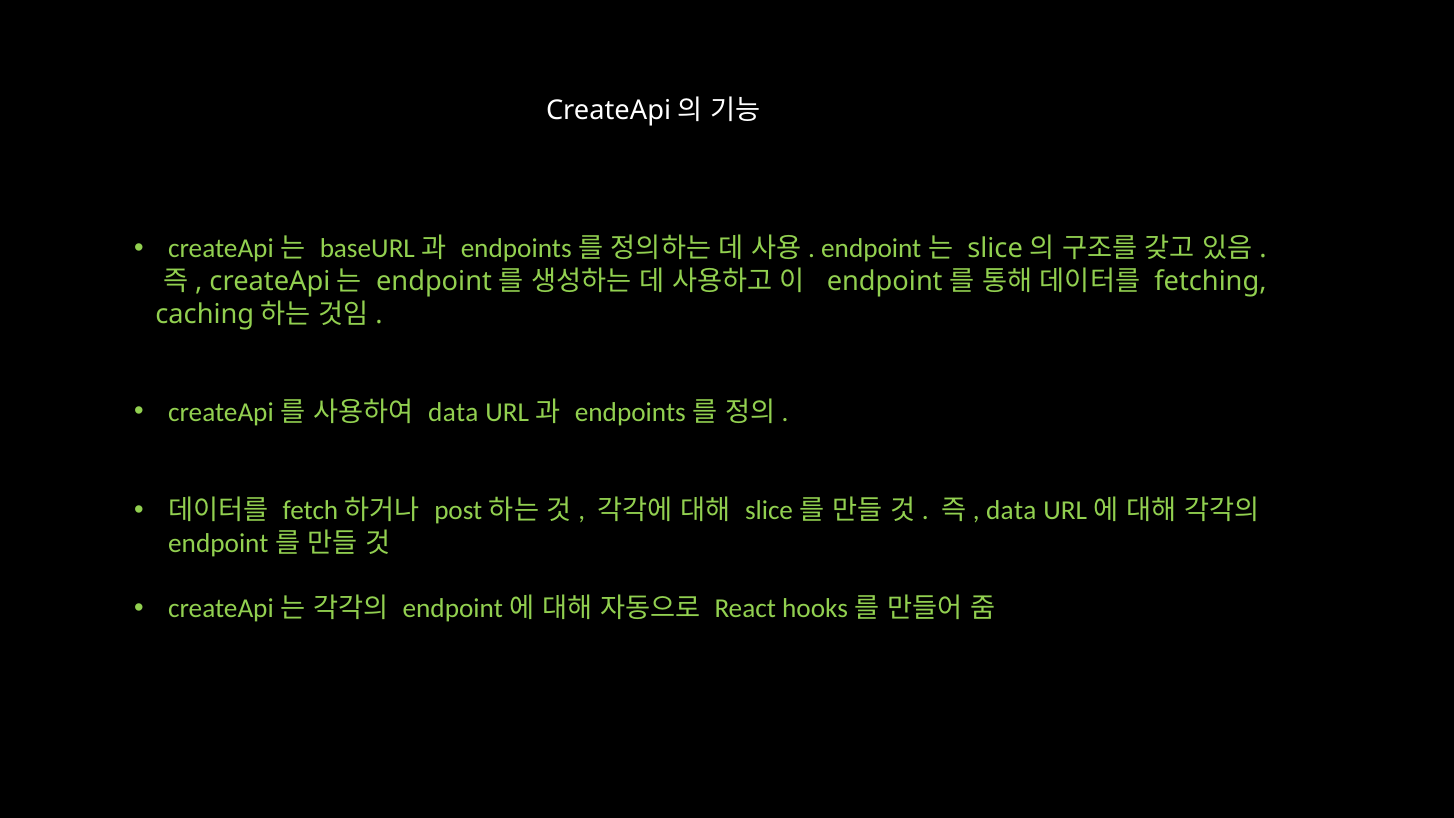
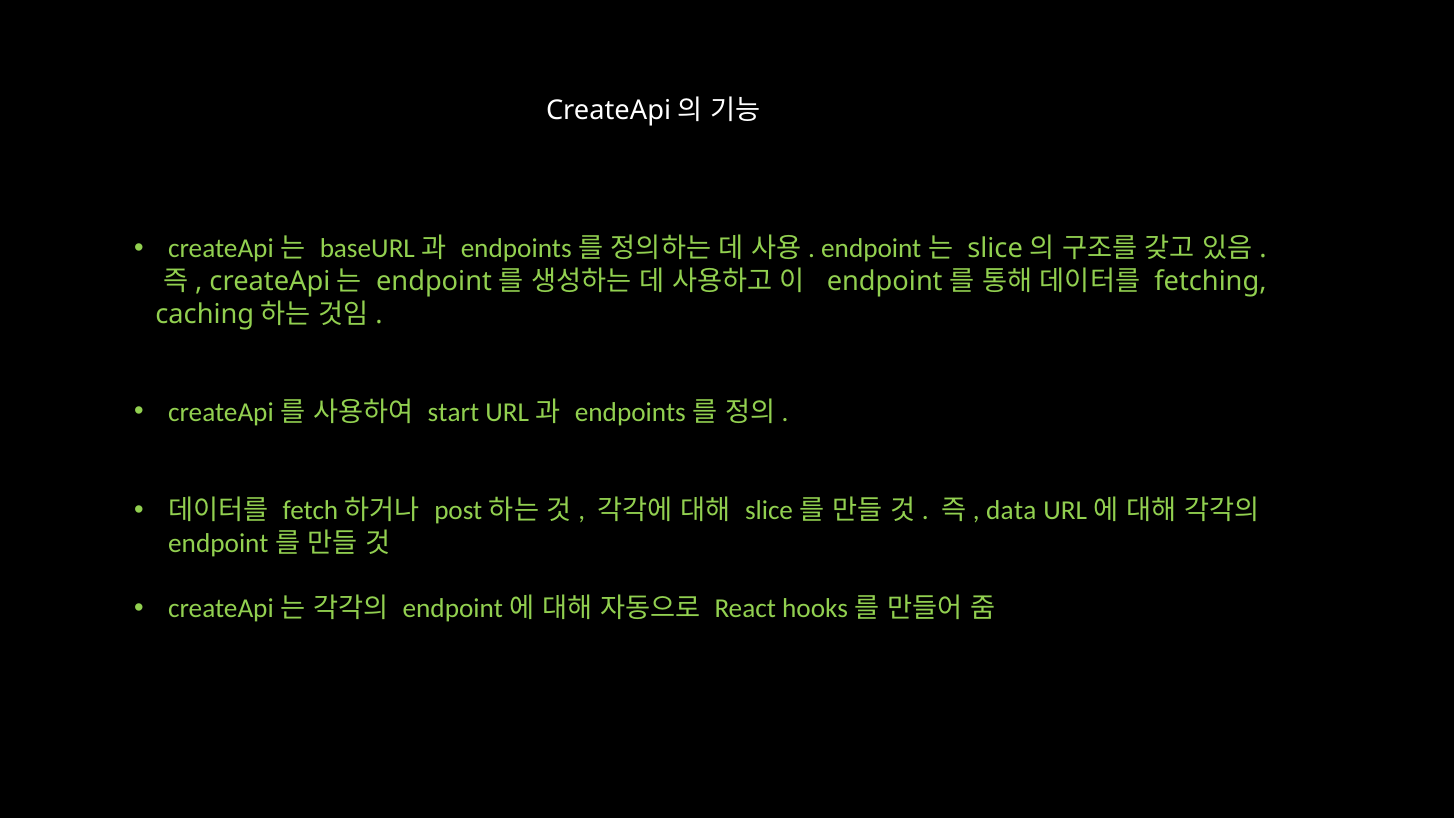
data at (453, 412): data -> start
